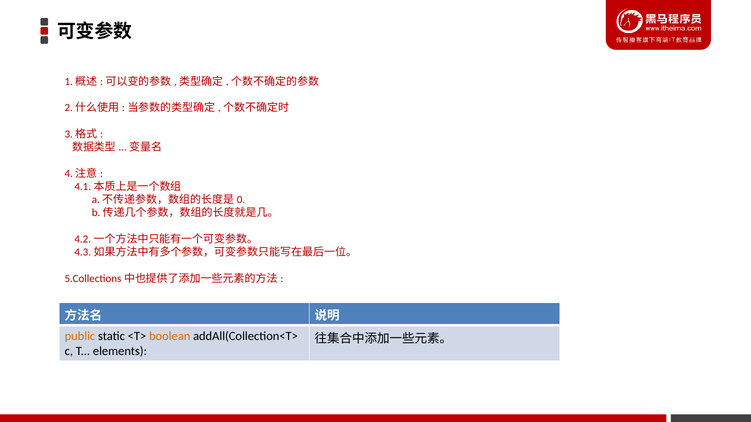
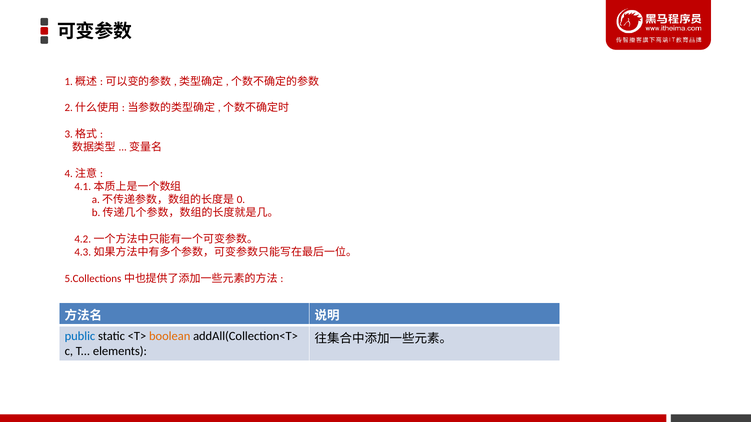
public colour: orange -> blue
